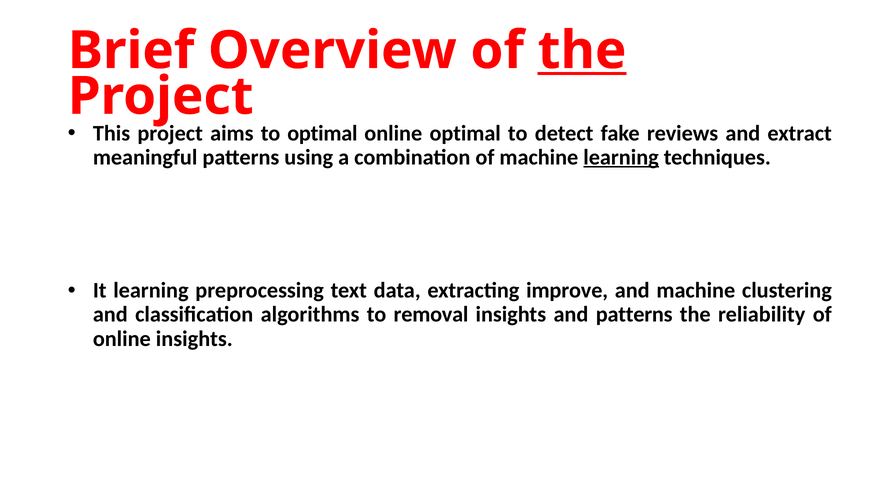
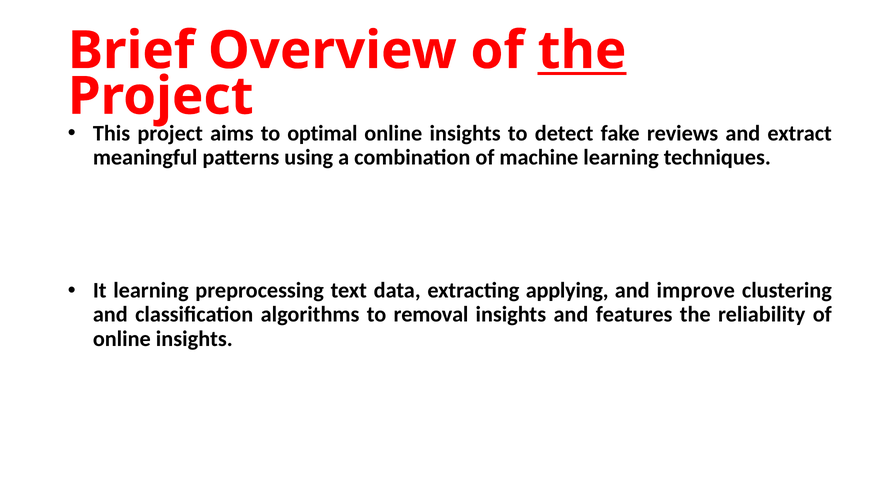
optimal at (465, 133): optimal -> insights
learning at (621, 157) underline: present -> none
improve: improve -> applying
and machine: machine -> improve
and patterns: patterns -> features
